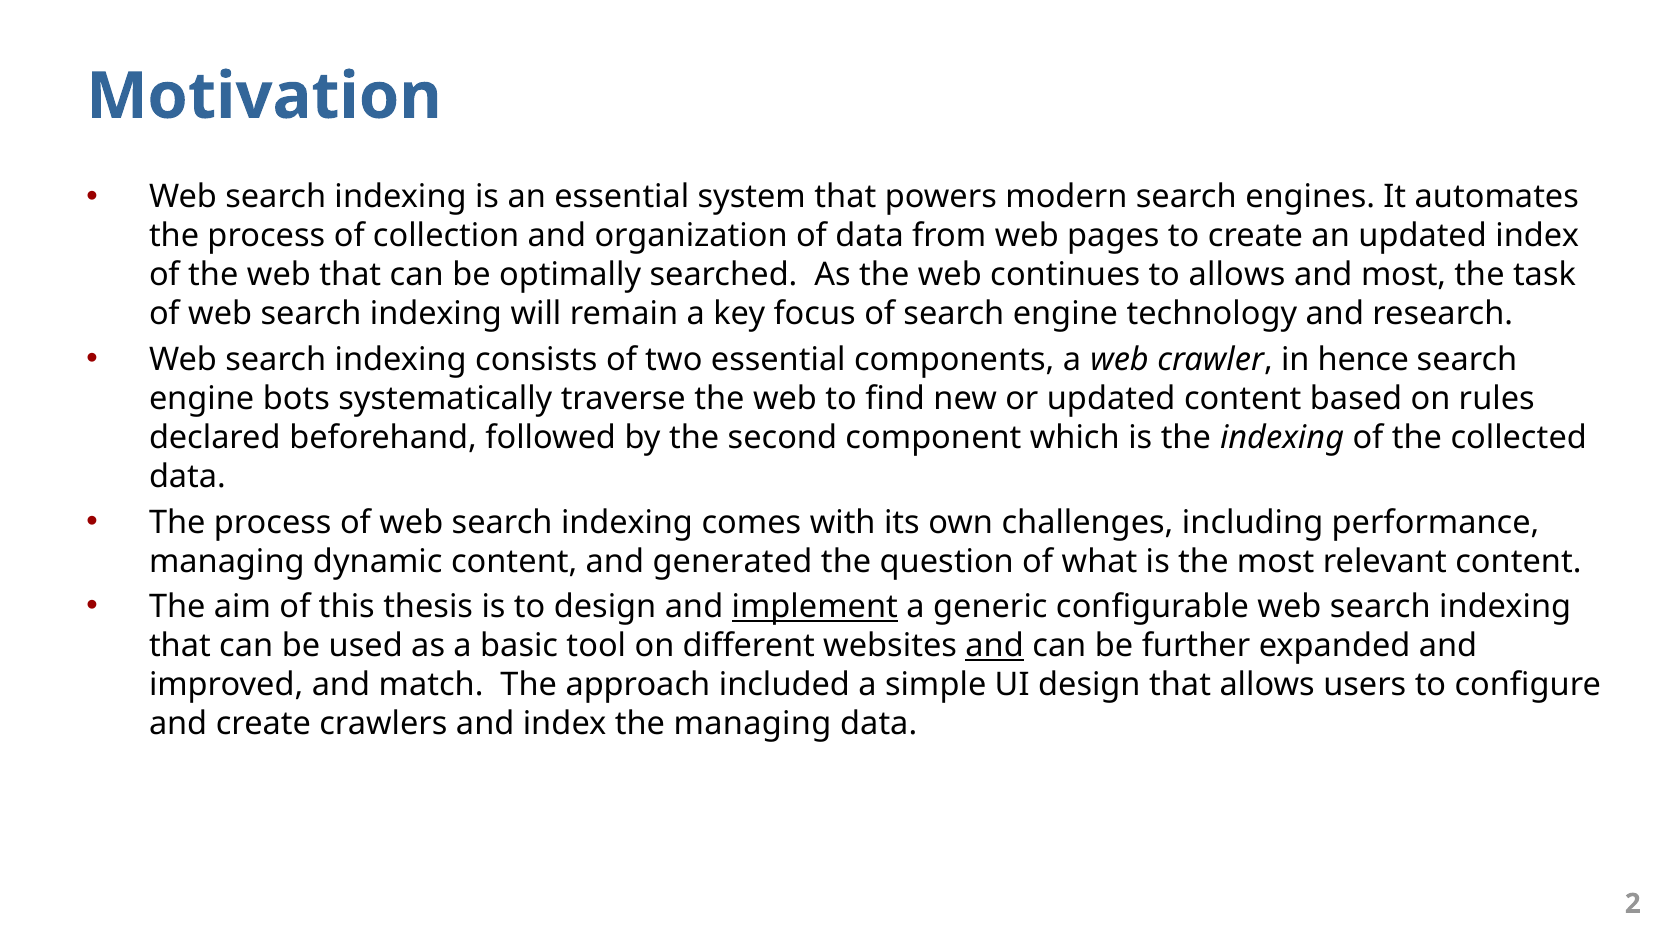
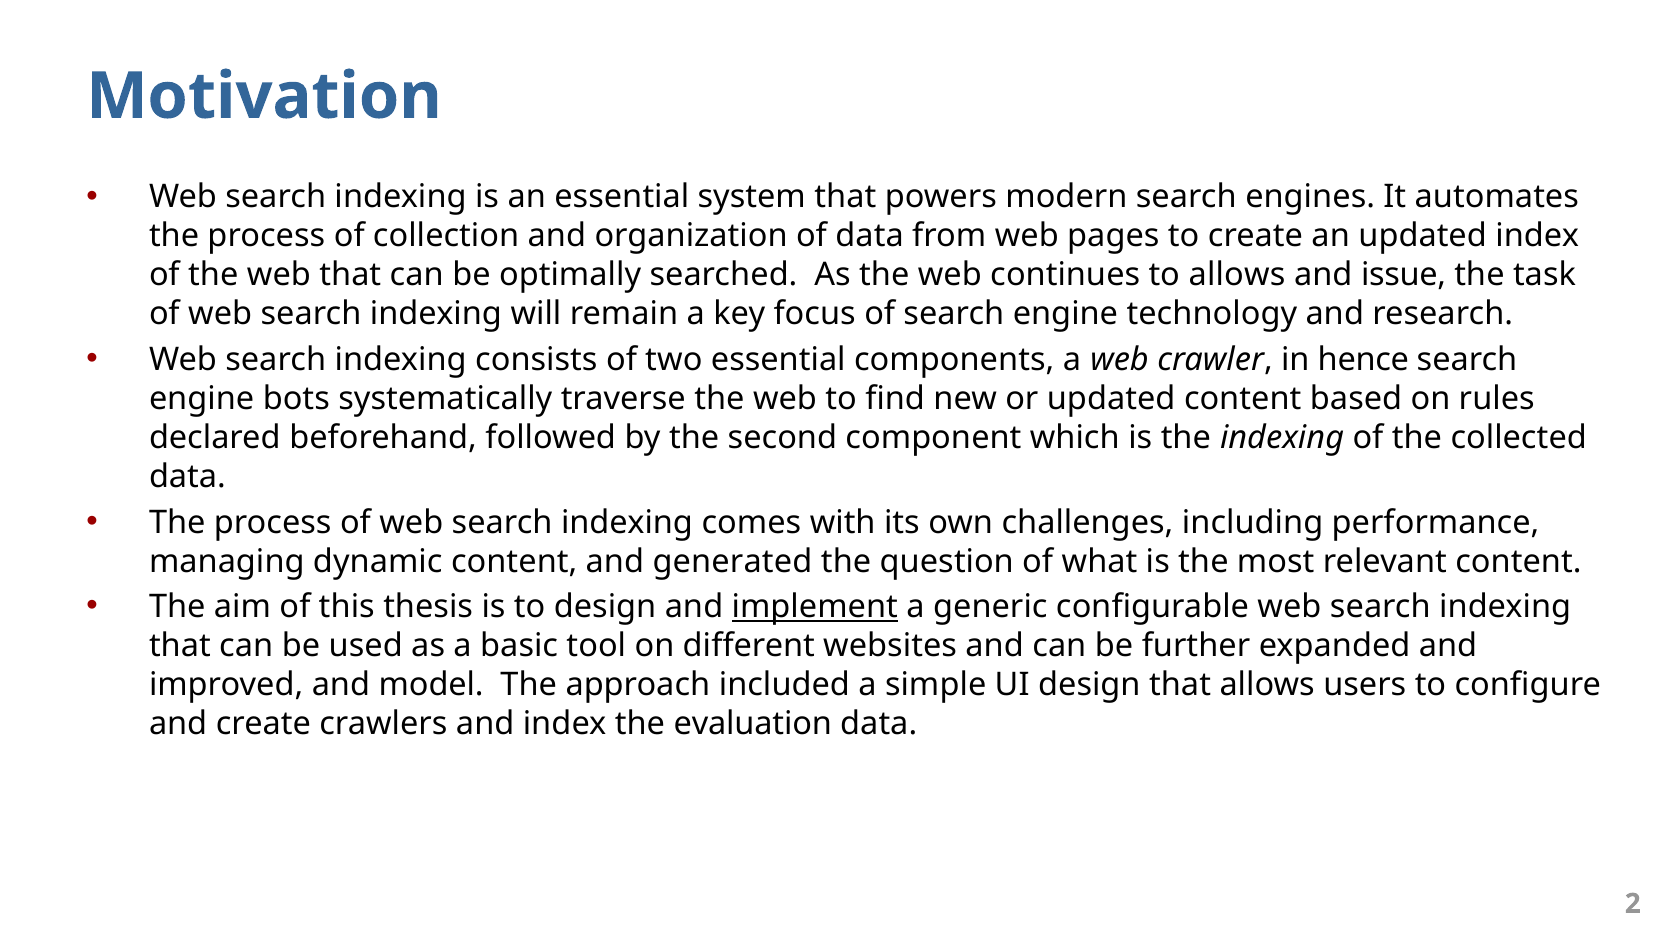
and most: most -> issue
and at (995, 646) underline: present -> none
match: match -> model
the managing: managing -> evaluation
